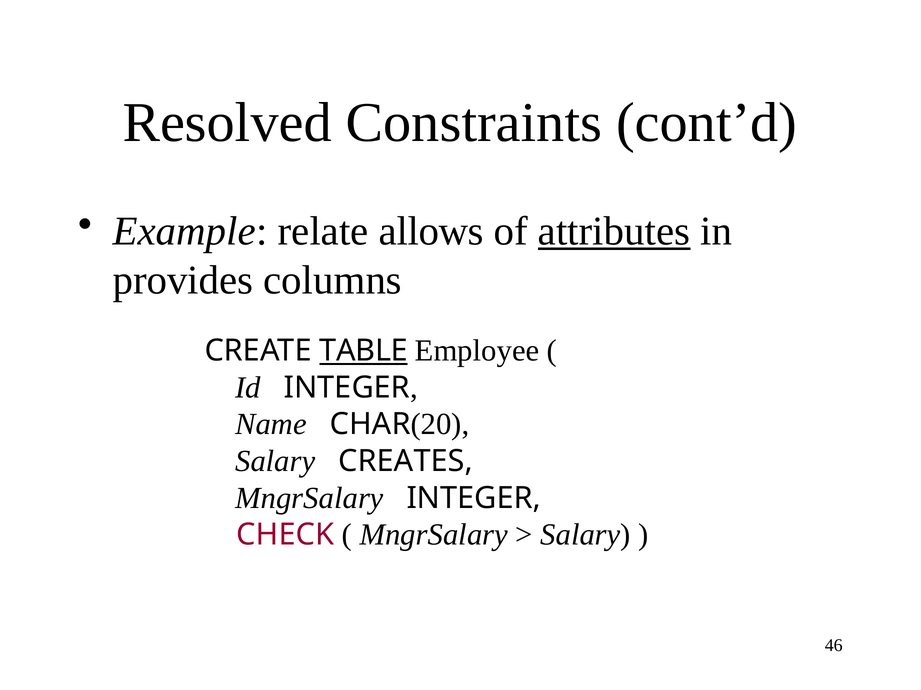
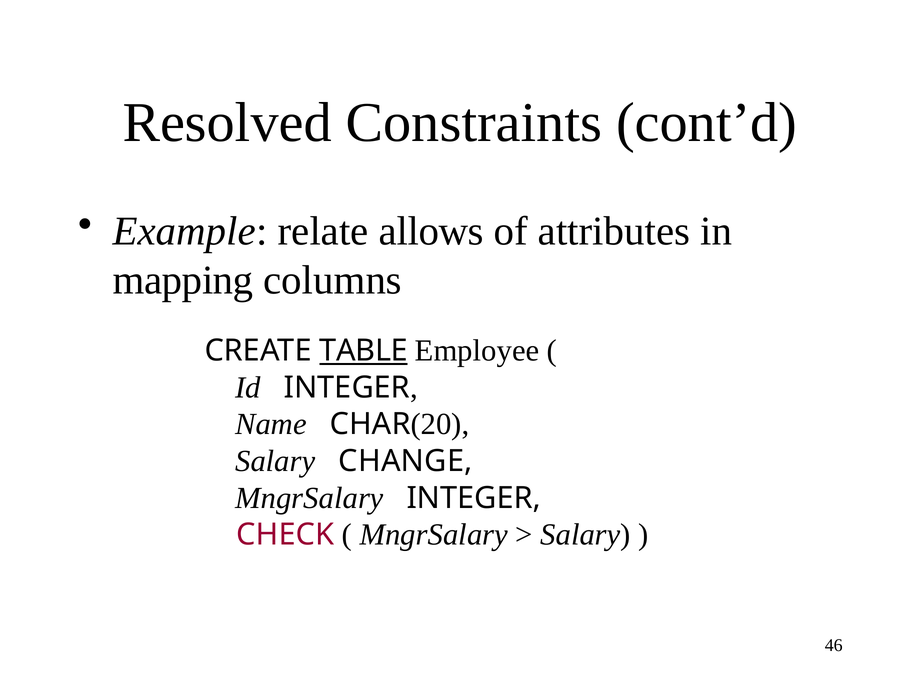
attributes underline: present -> none
provides: provides -> mapping
CREATES: CREATES -> CHANGE
